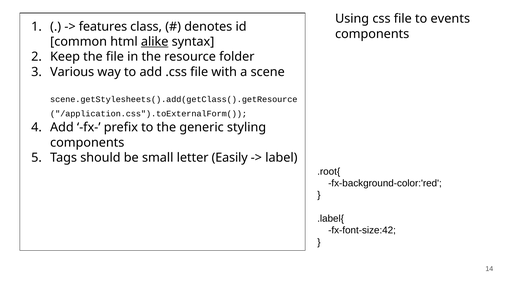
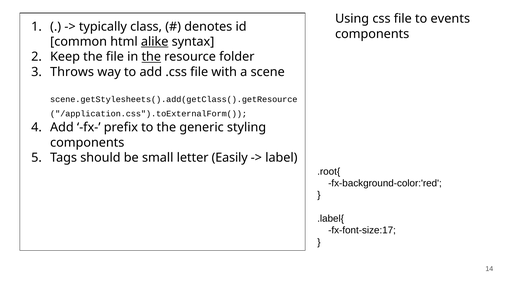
features: features -> typically
the at (151, 57) underline: none -> present
Various: Various -> Throws
fx-font-size:42: fx-font-size:42 -> fx-font-size:17
